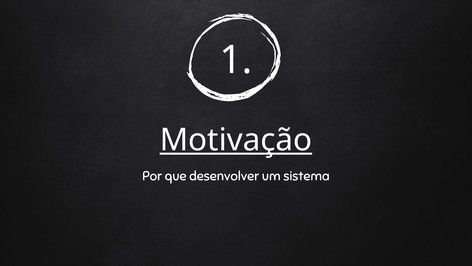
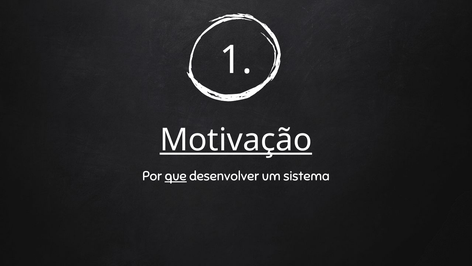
que underline: none -> present
